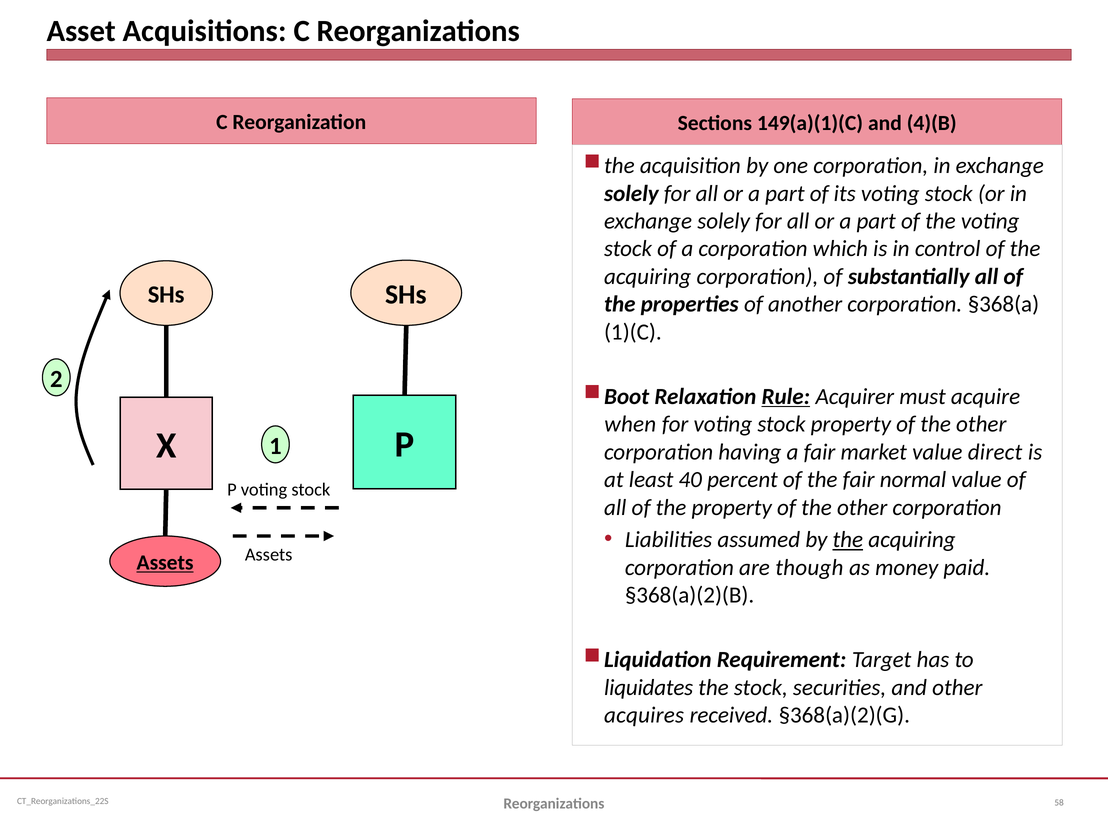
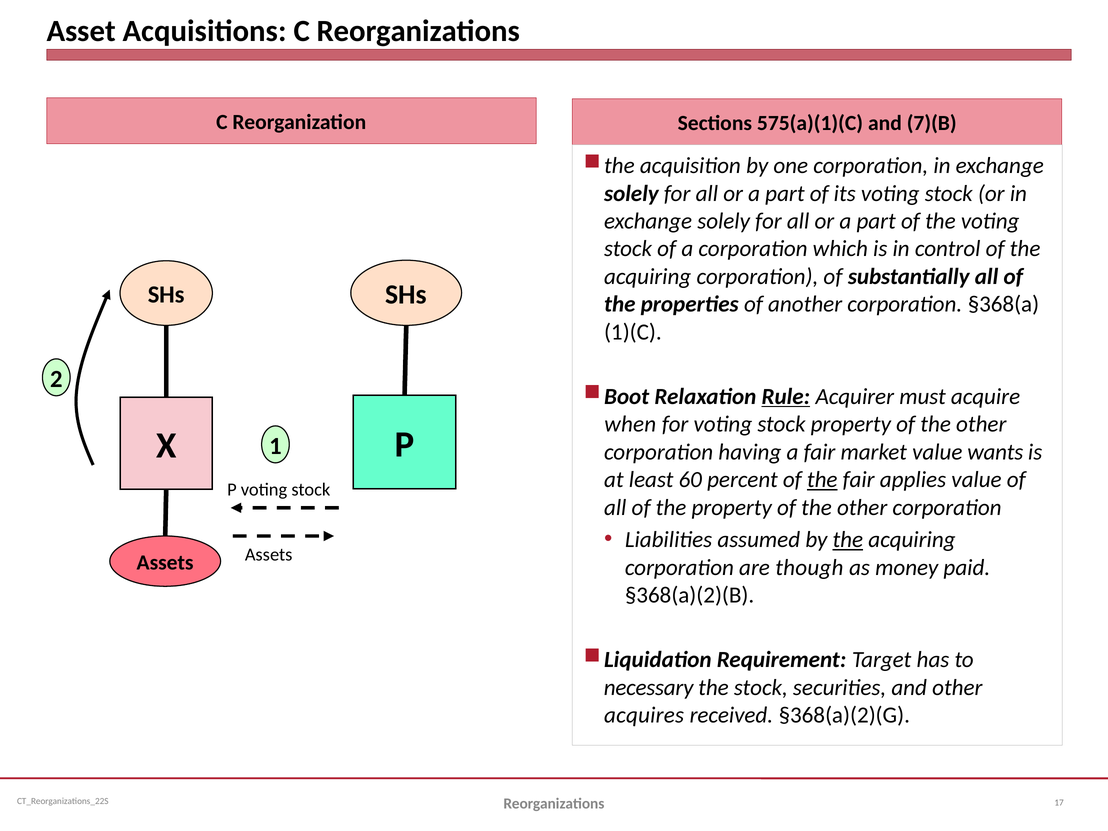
149(a)(1)(C: 149(a)(1)(C -> 575(a)(1)(C
4)(B: 4)(B -> 7)(B
direct: direct -> wants
40: 40 -> 60
the at (822, 480) underline: none -> present
normal: normal -> applies
Assets at (165, 563) underline: present -> none
liquidates: liquidates -> necessary
58: 58 -> 17
